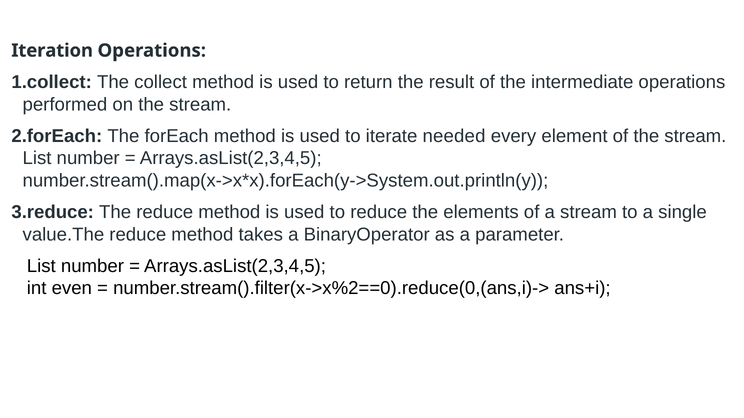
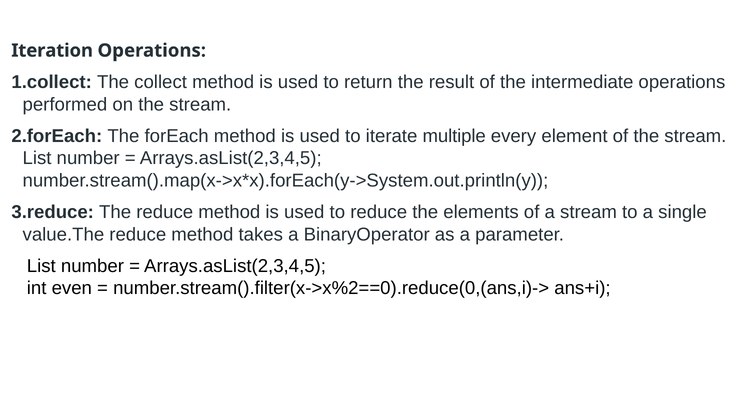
needed: needed -> multiple
